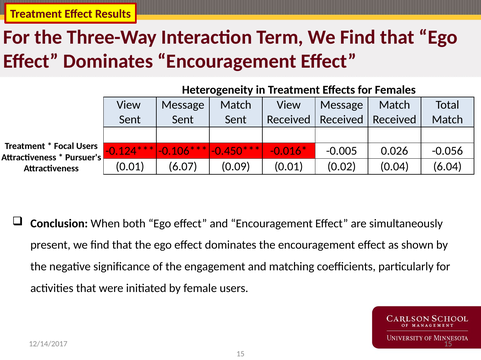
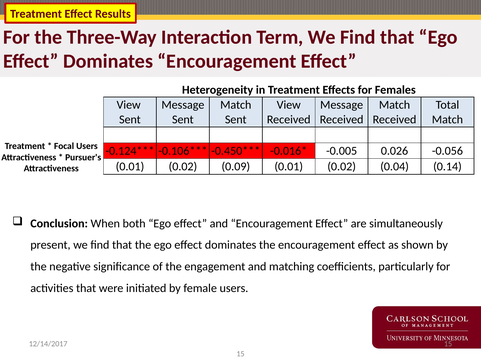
6.07 at (183, 167): 6.07 -> 0.02
6.04: 6.04 -> 0.14
